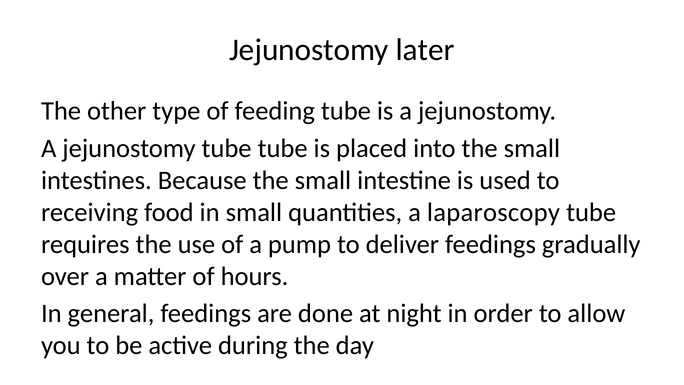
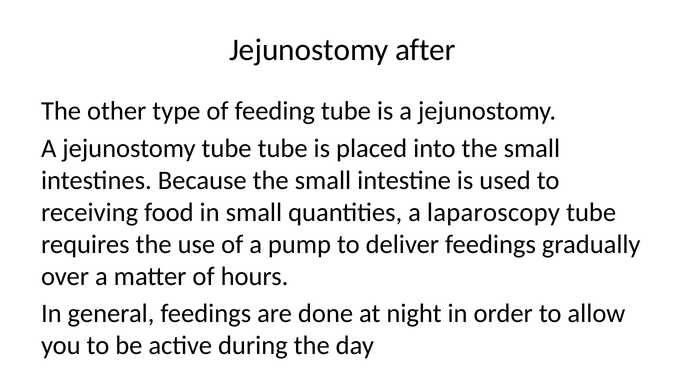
later: later -> after
